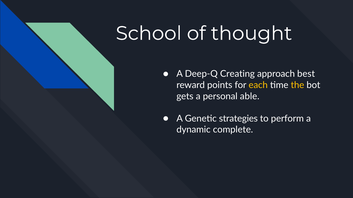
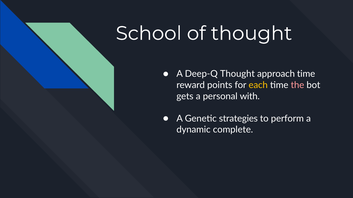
Deep-Q Creating: Creating -> Thought
approach best: best -> time
the colour: yellow -> pink
able: able -> with
